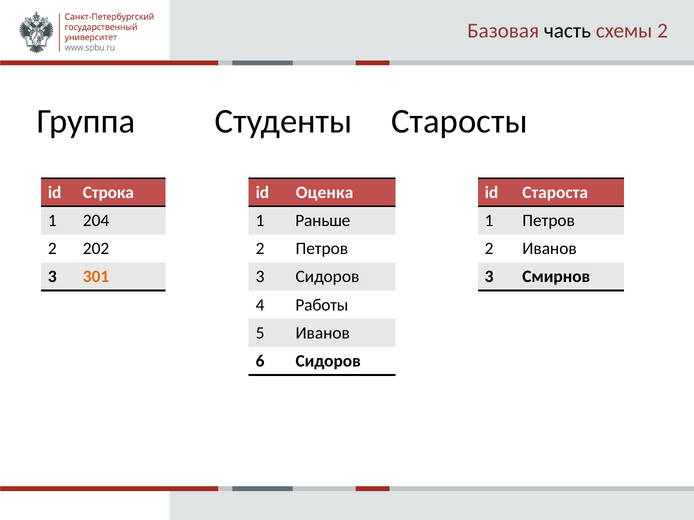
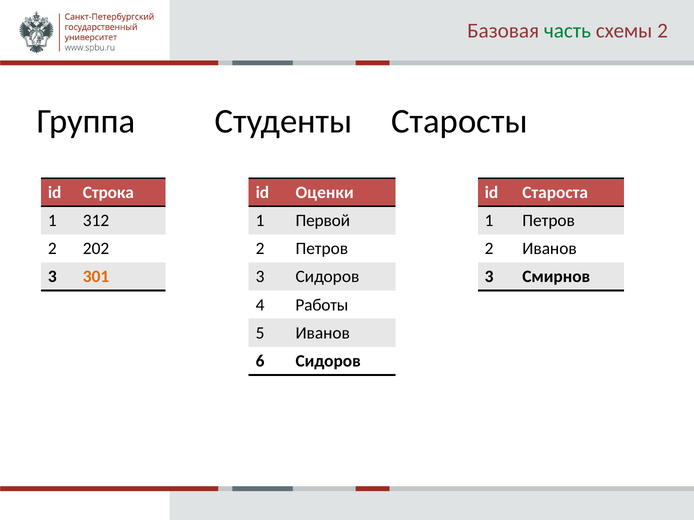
часть colour: black -> green
Оценка: Оценка -> Оценки
204: 204 -> 312
Раньше: Раньше -> Первой
